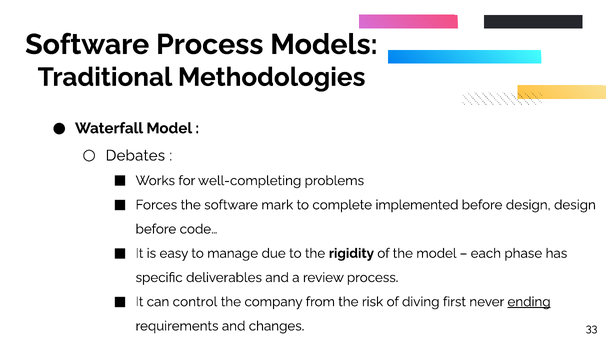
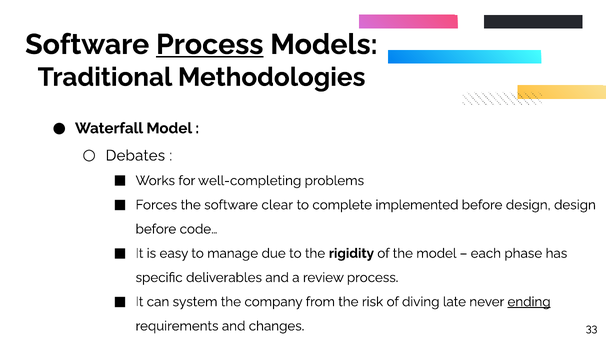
Process at (210, 45) underline: none -> present
mark: mark -> clear
control: control -> system
first: first -> late
